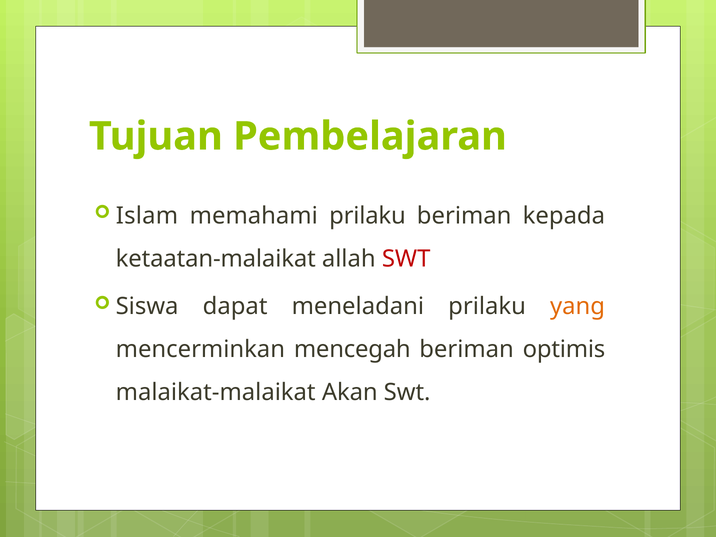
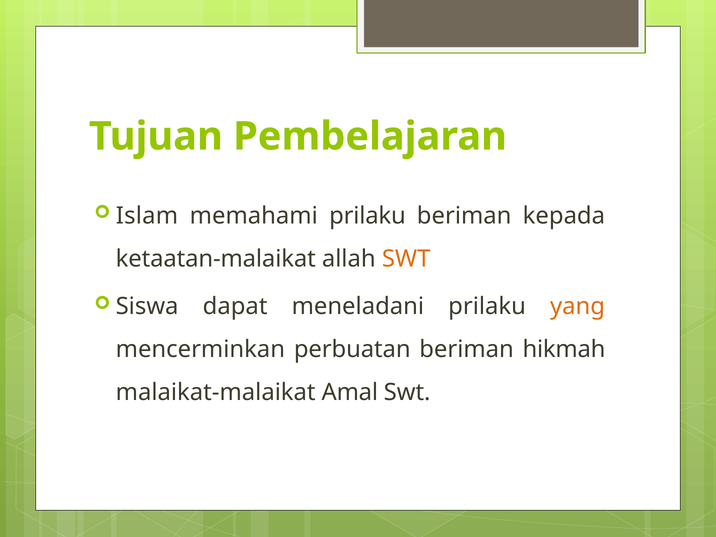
SWT at (406, 259) colour: red -> orange
mencegah: mencegah -> perbuatan
optimis: optimis -> hikmah
Akan: Akan -> Amal
